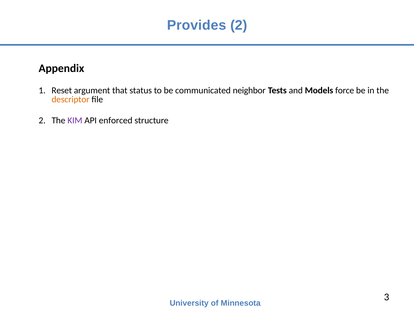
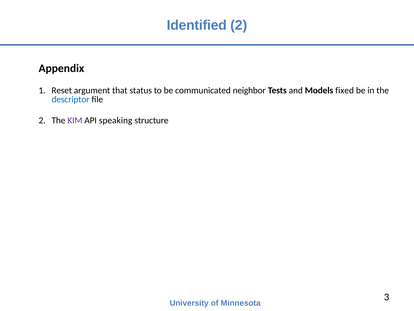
Provides: Provides -> Identified
force: force -> fixed
descriptor colour: orange -> blue
enforced: enforced -> speaking
